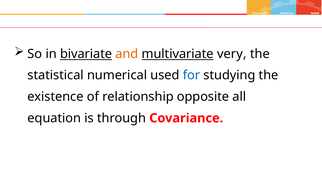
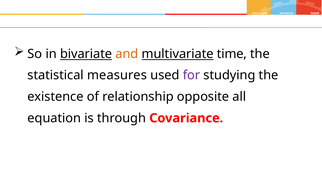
very: very -> time
numerical: numerical -> measures
for colour: blue -> purple
